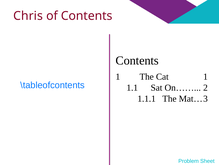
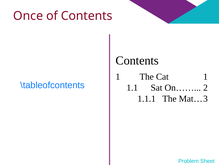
Chris: Chris -> Once
